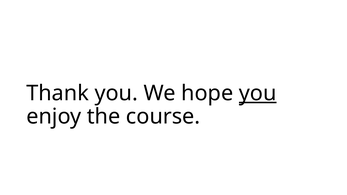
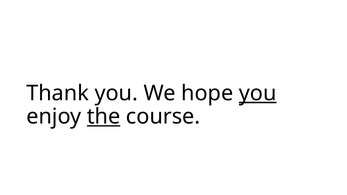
the underline: none -> present
